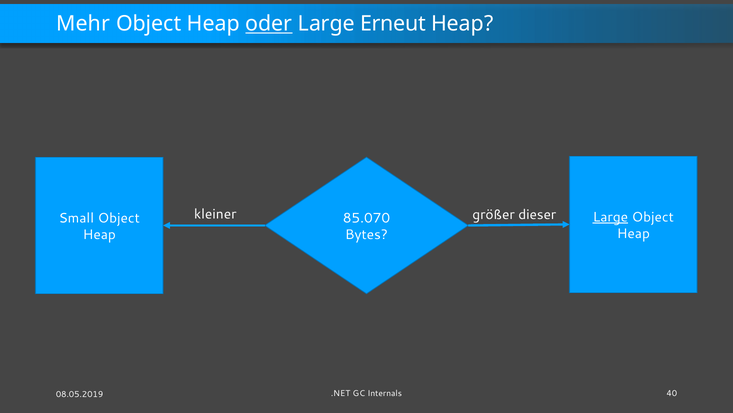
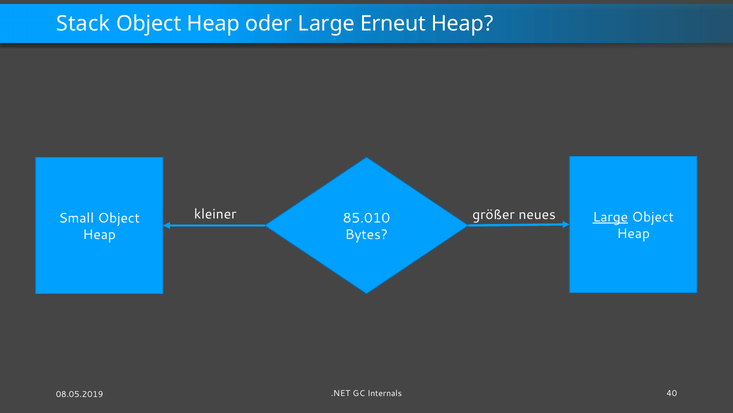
Mehr: Mehr -> Stack
oder underline: present -> none
dieser: dieser -> neues
85.070: 85.070 -> 85.010
